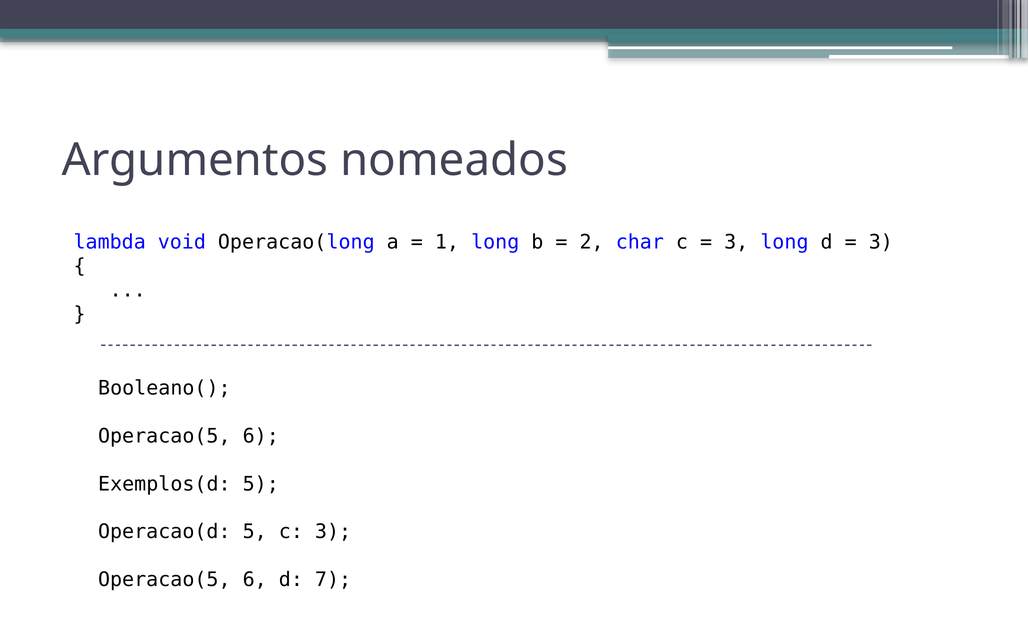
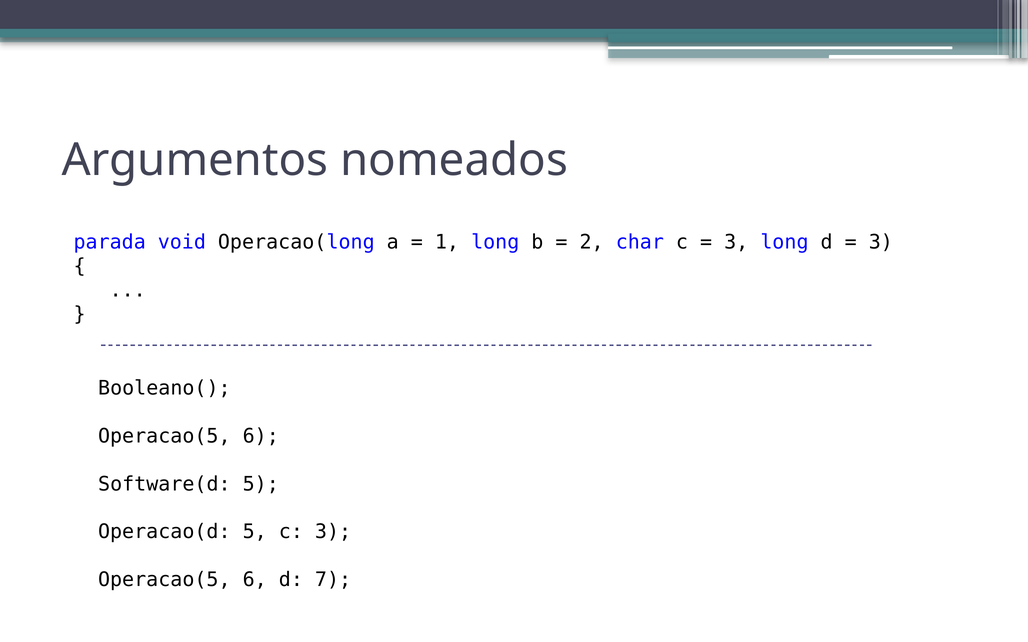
lambda: lambda -> parada
Exemplos(d: Exemplos(d -> Software(d
